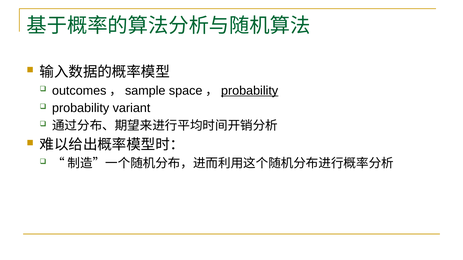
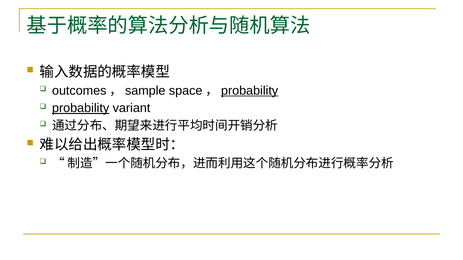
probability at (81, 108) underline: none -> present
